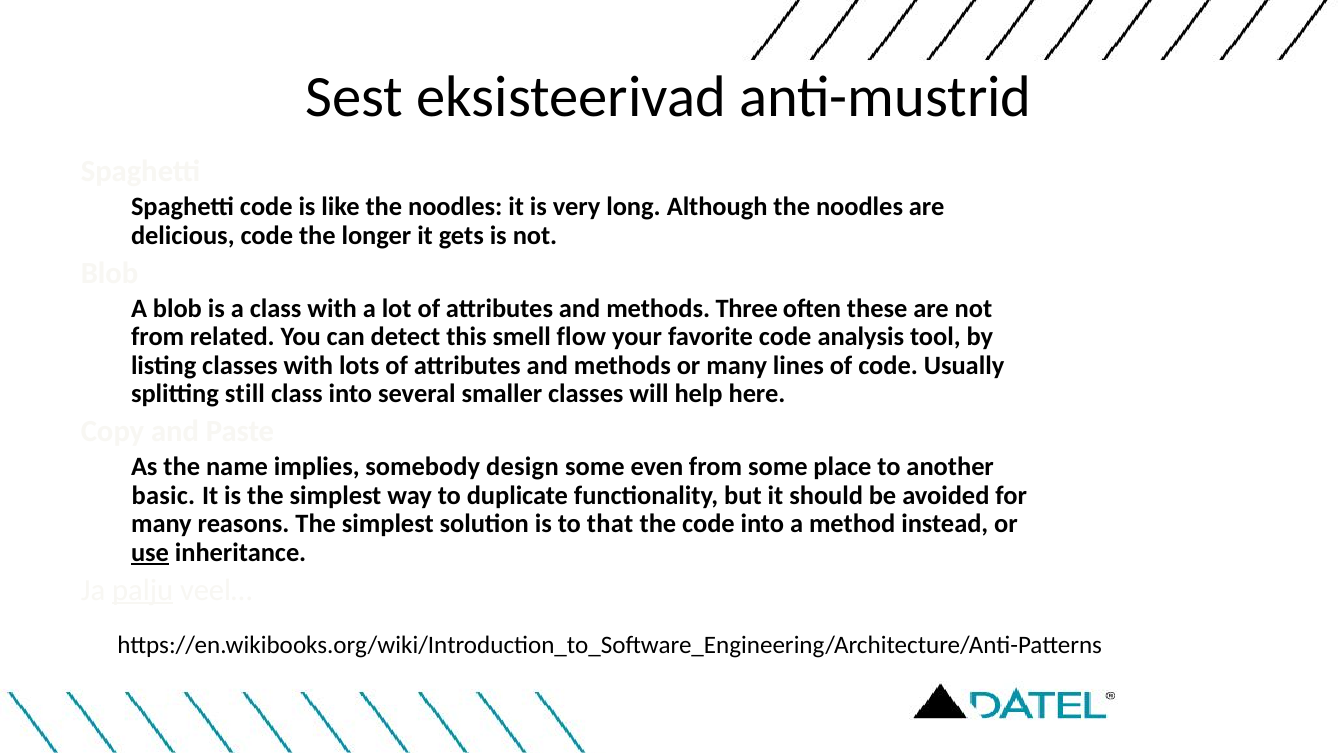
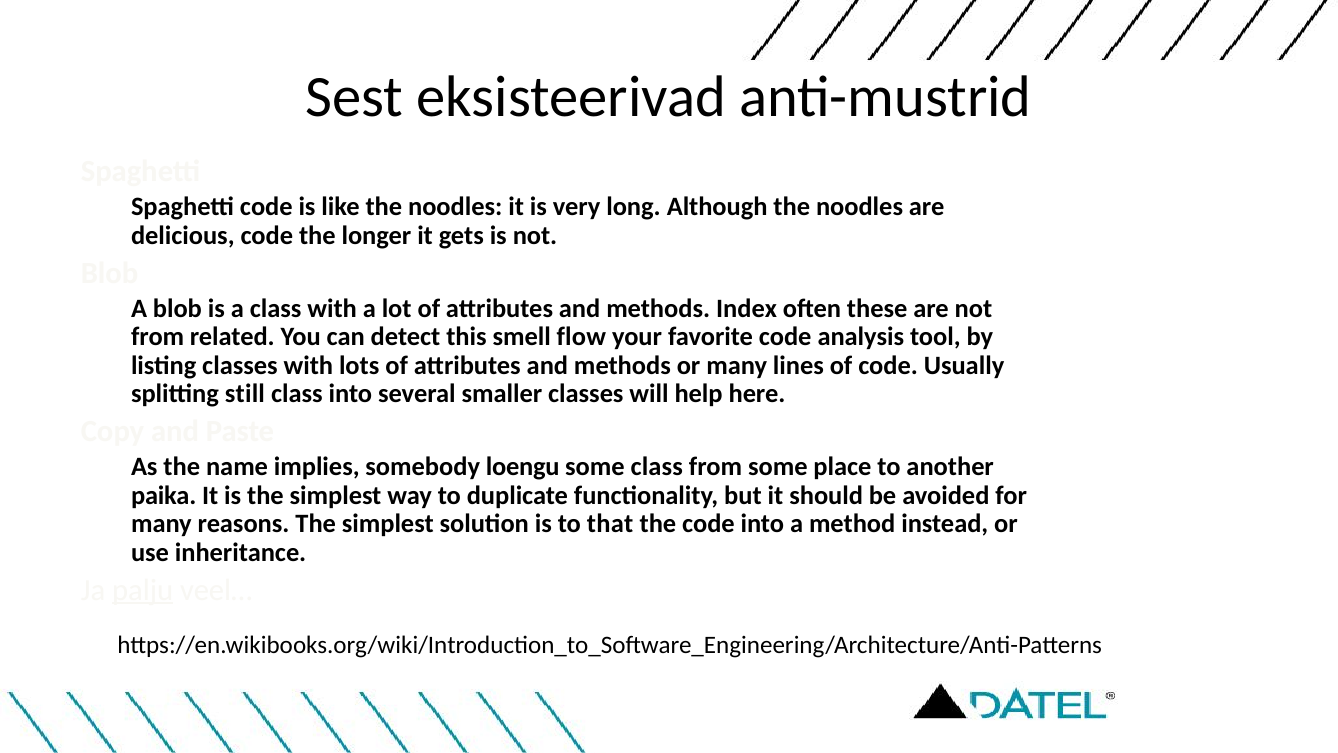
Three: Three -> Index
design: design -> loengu
some even: even -> class
basic: basic -> paika
use underline: present -> none
